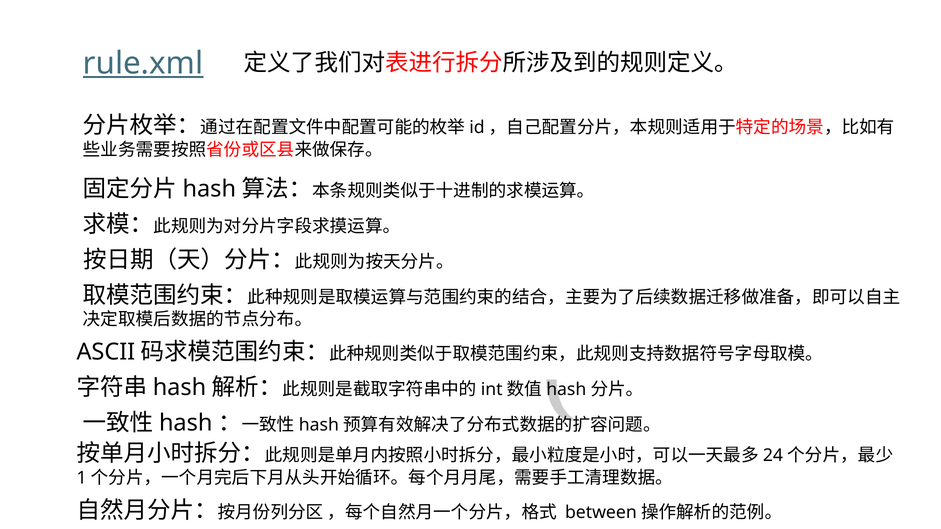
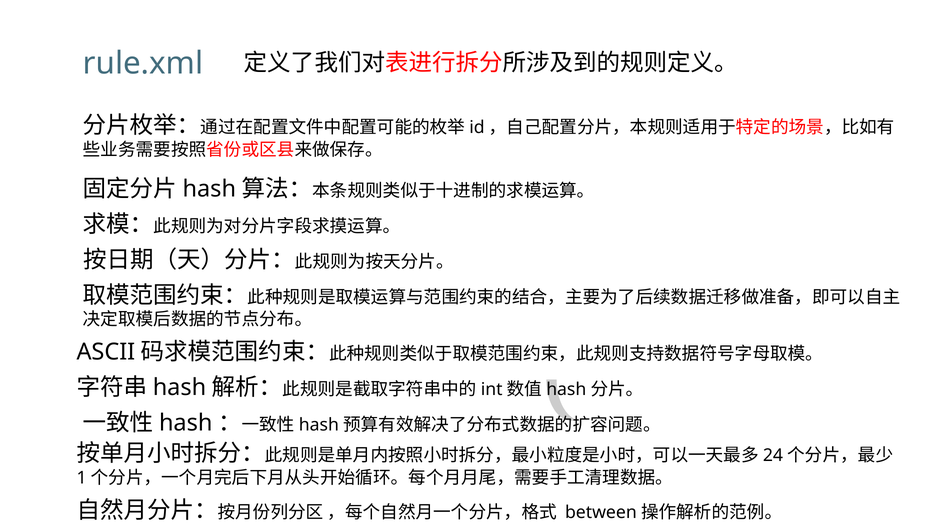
rule.xml underline: present -> none
